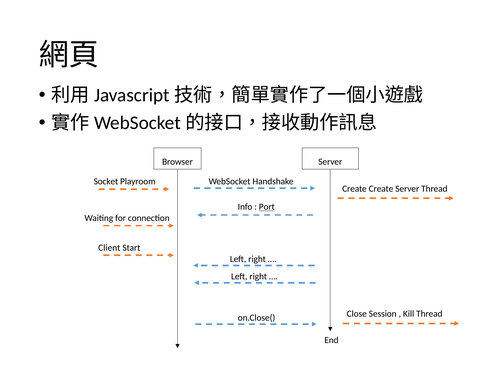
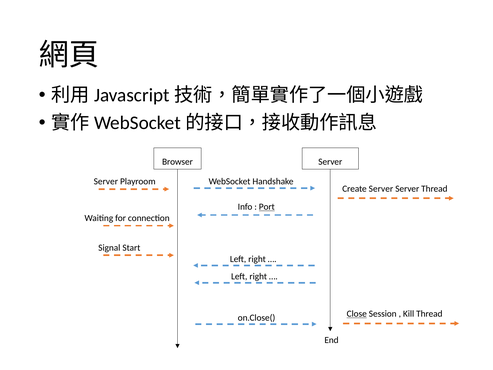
Socket at (106, 181): Socket -> Server
Create Create: Create -> Server
Client: Client -> Signal
Close underline: none -> present
